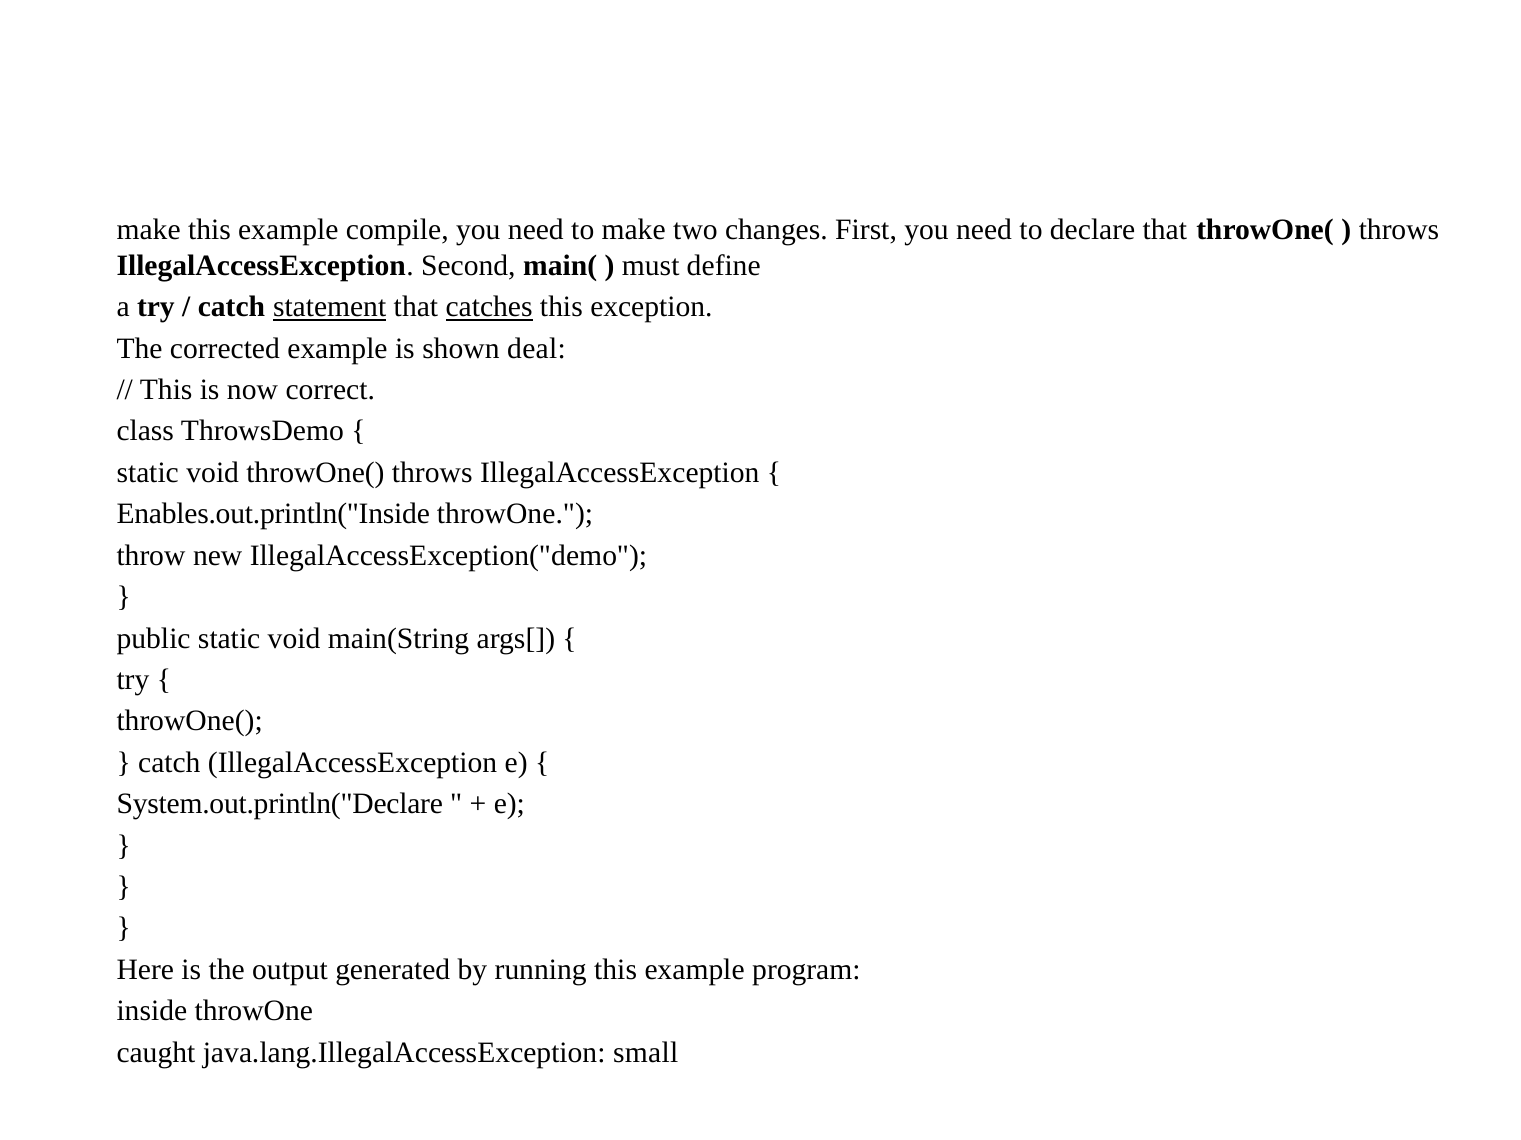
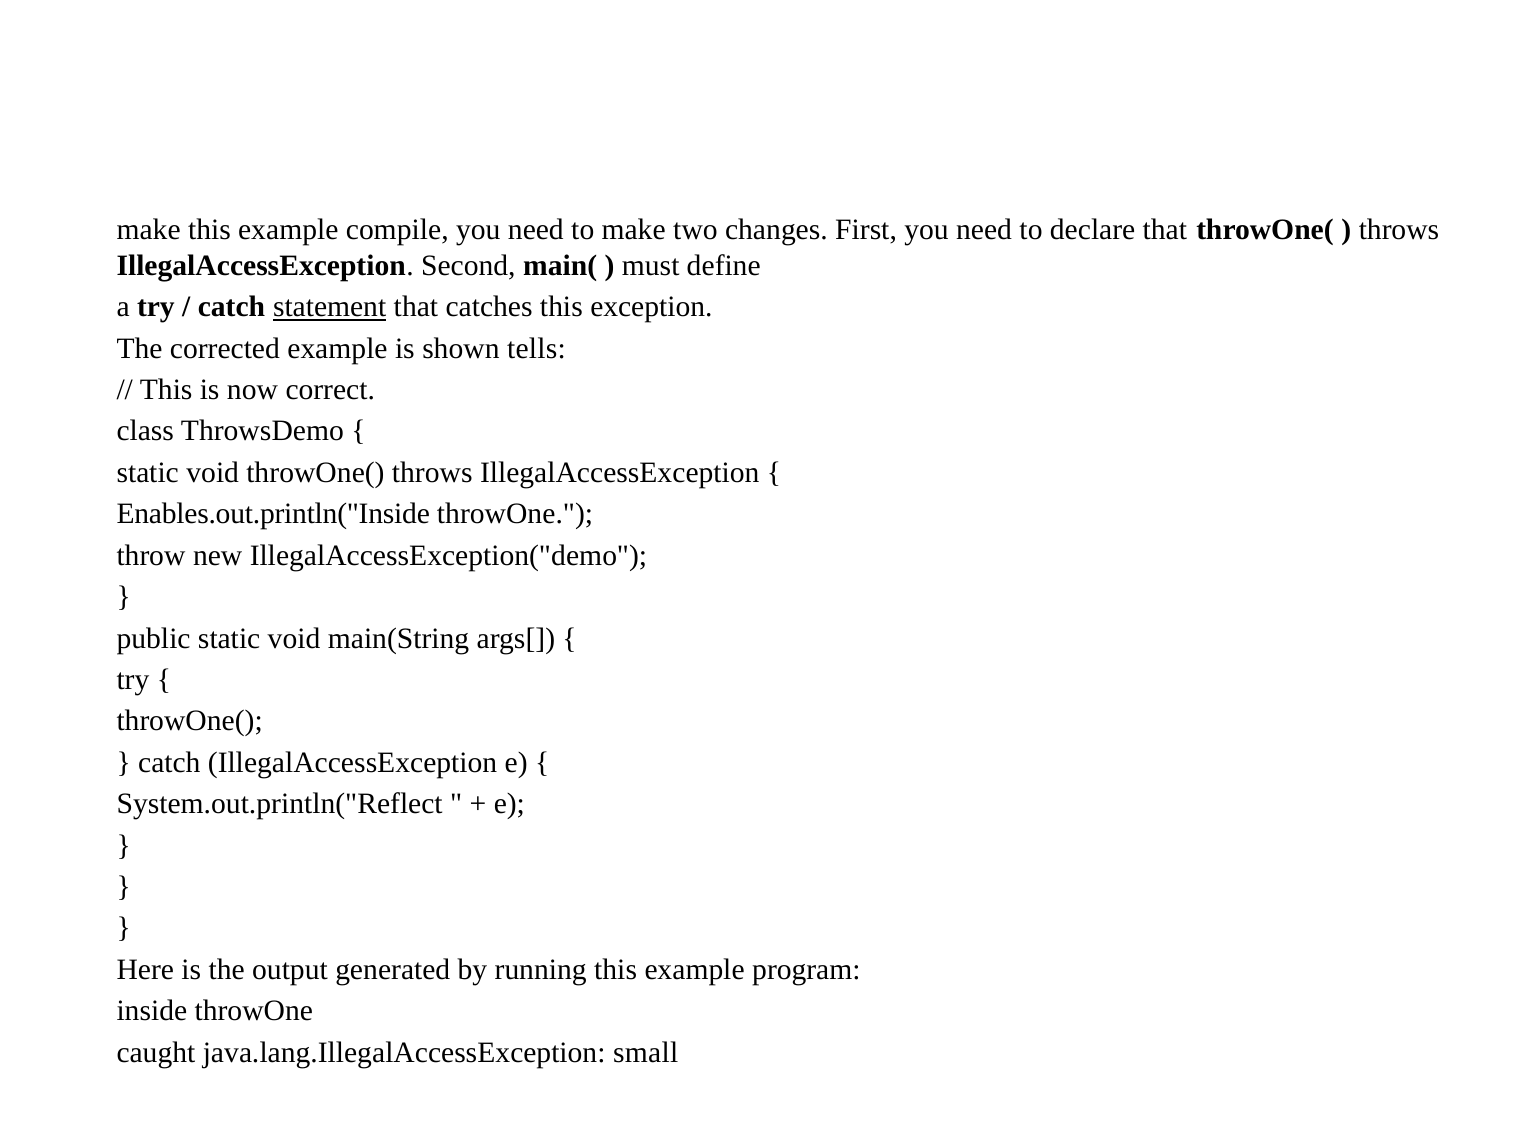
catches underline: present -> none
deal: deal -> tells
System.out.println("Declare: System.out.println("Declare -> System.out.println("Reflect
